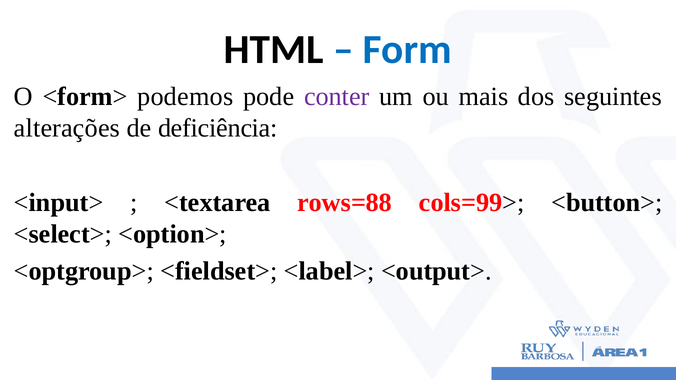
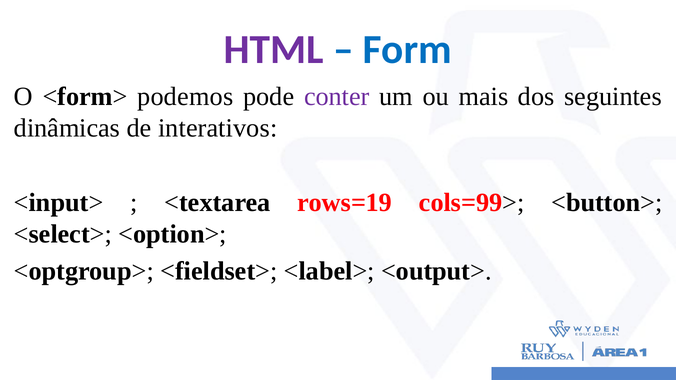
HTML colour: black -> purple
alterações: alterações -> dinâmicas
deficiência: deficiência -> interativos
rows=88: rows=88 -> rows=19
